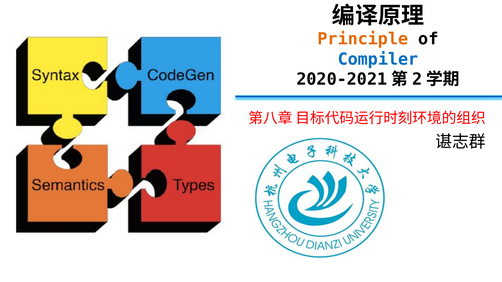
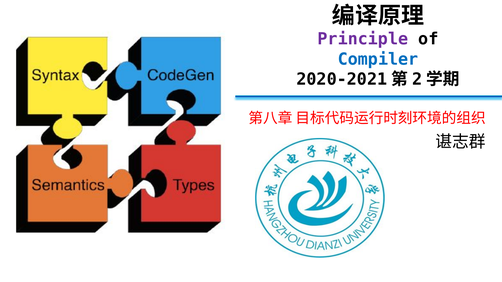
Principle colour: orange -> purple
